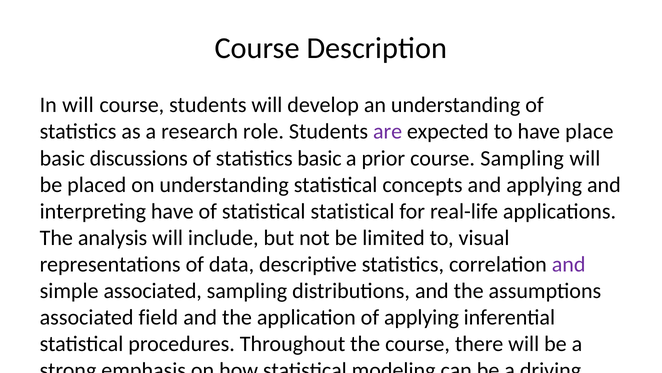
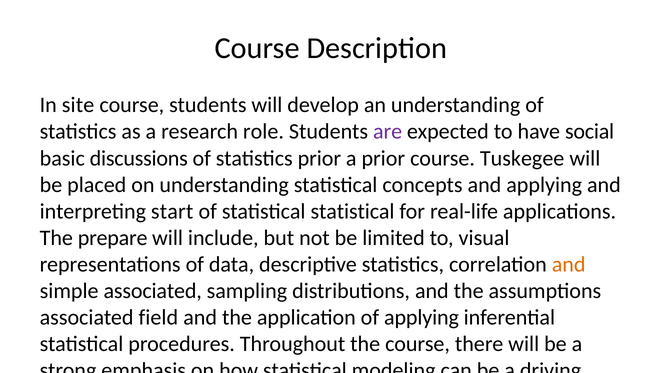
In will: will -> site
have place: place -> social
statistics basic: basic -> prior
course Sampling: Sampling -> Tuskegee
interpreting have: have -> start
analysis: analysis -> prepare
and at (569, 264) colour: purple -> orange
